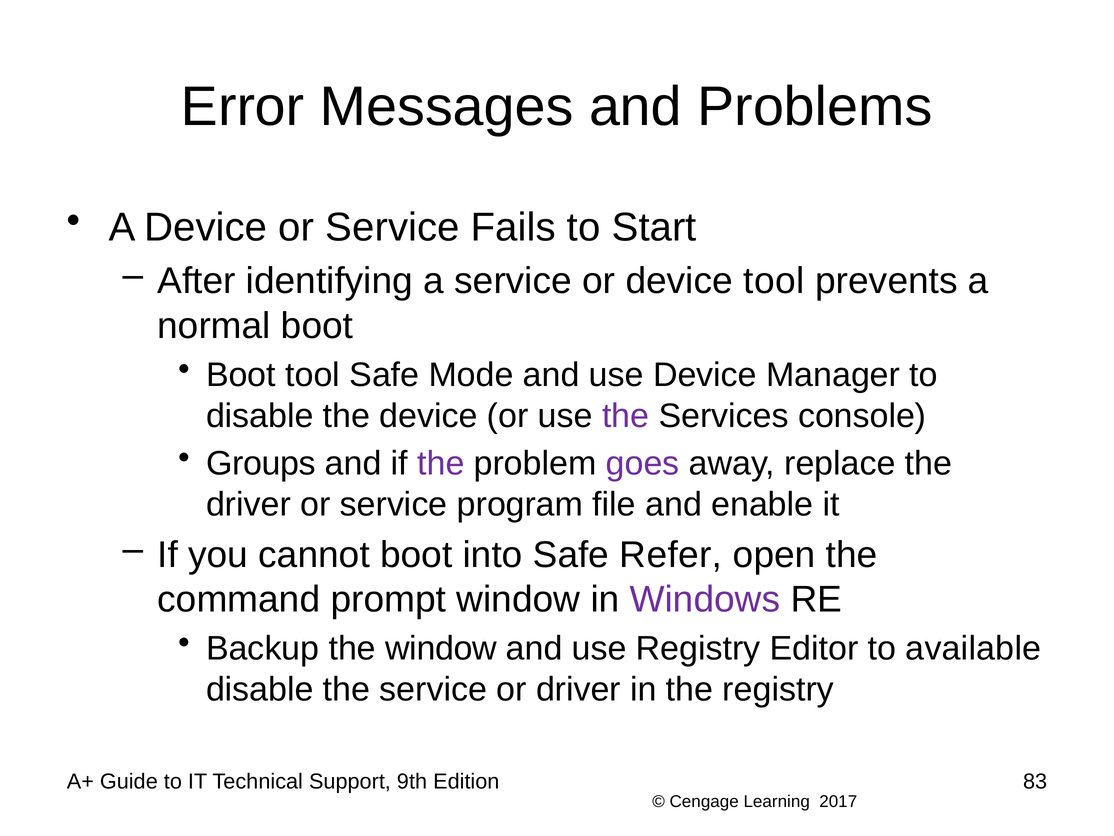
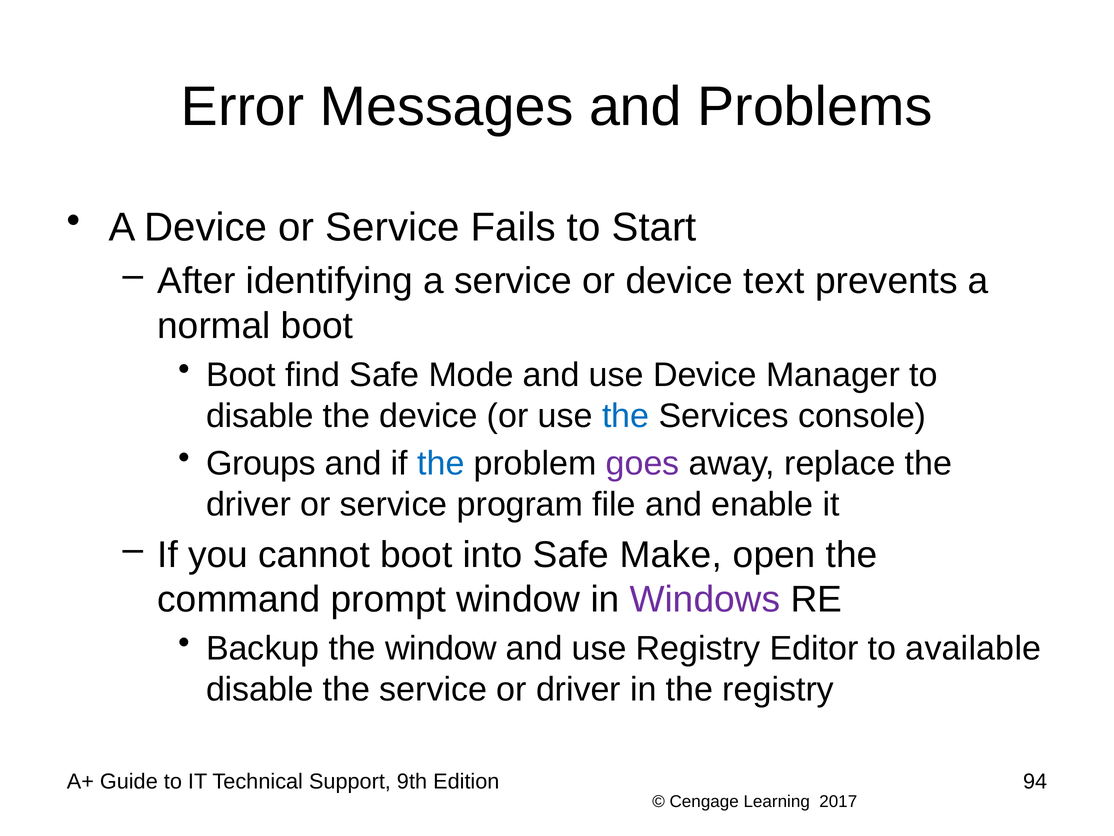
device tool: tool -> text
Boot tool: tool -> find
the at (626, 416) colour: purple -> blue
the at (441, 463) colour: purple -> blue
Refer: Refer -> Make
83: 83 -> 94
